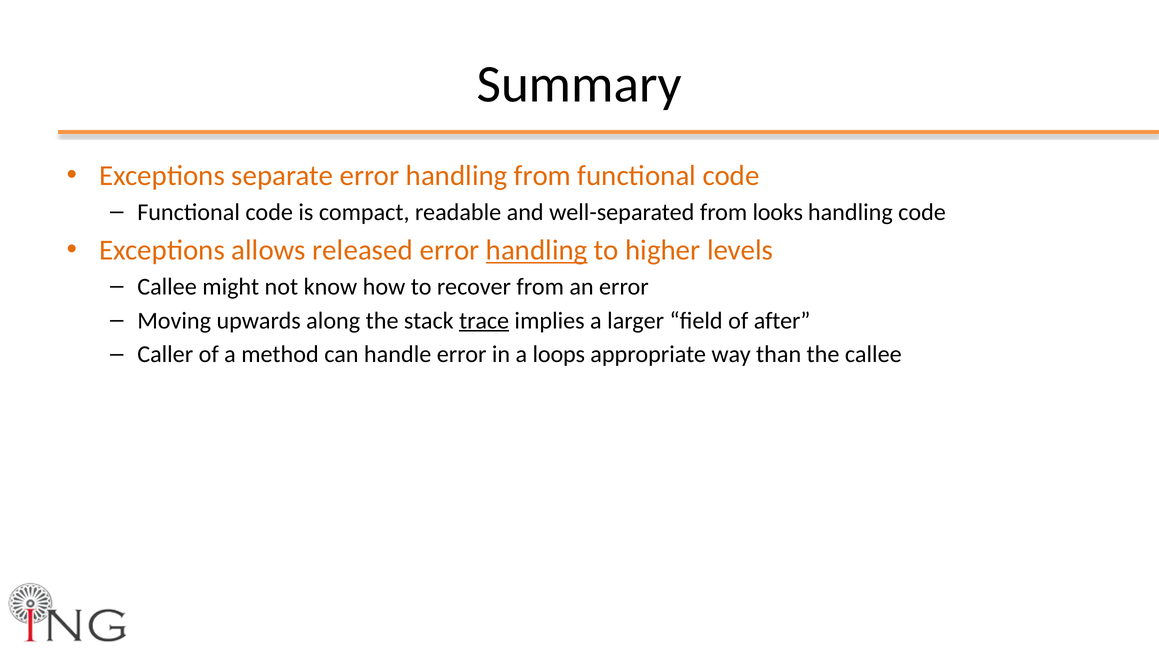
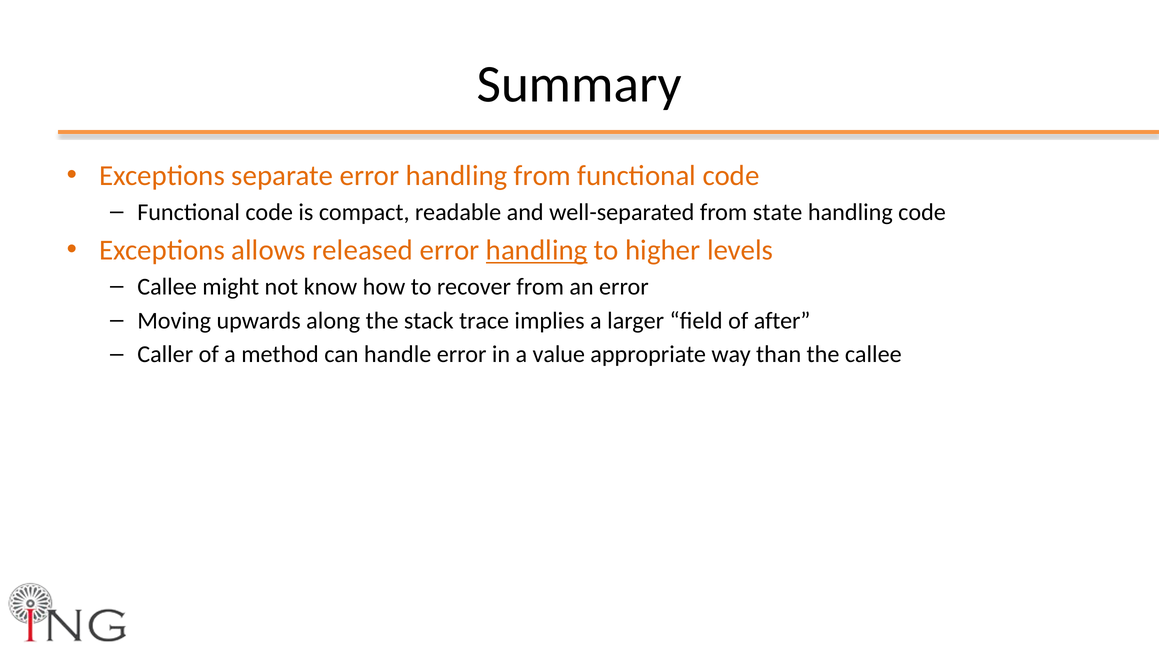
looks: looks -> state
trace underline: present -> none
loops: loops -> value
